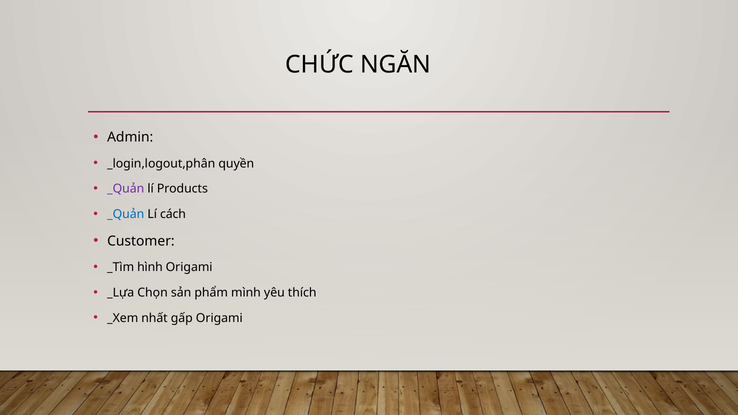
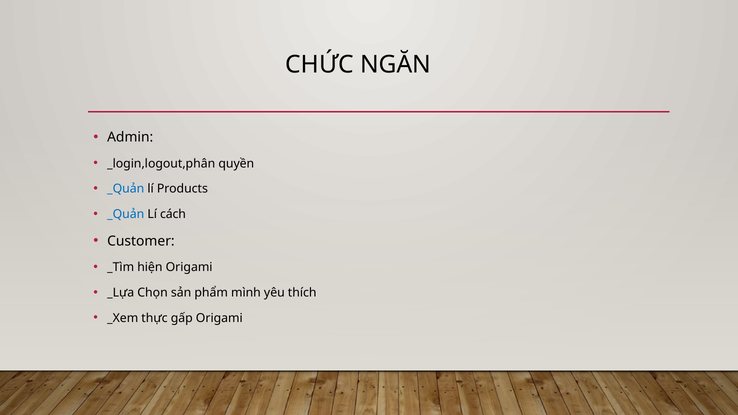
_Quản at (126, 189) colour: purple -> blue
hình: hình -> hiện
nhất: nhất -> thực
